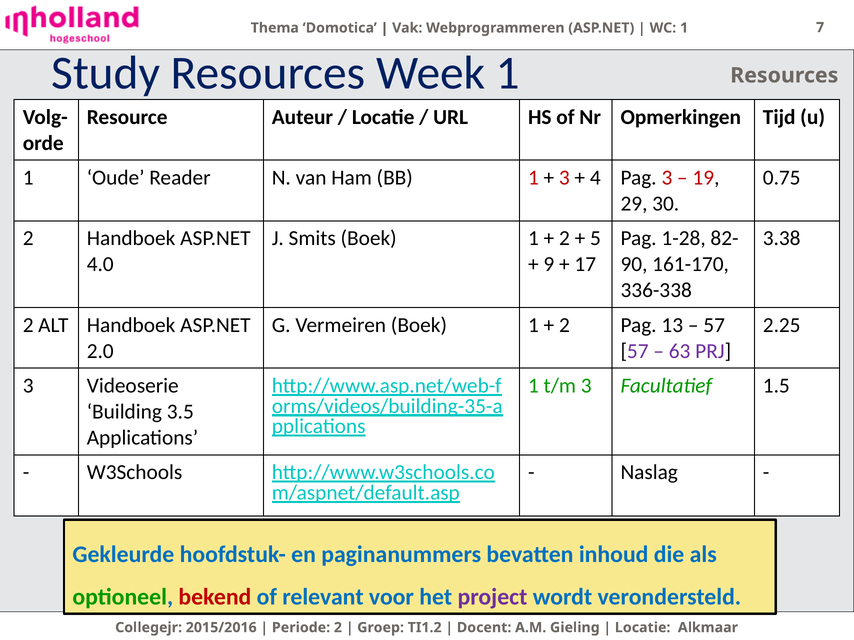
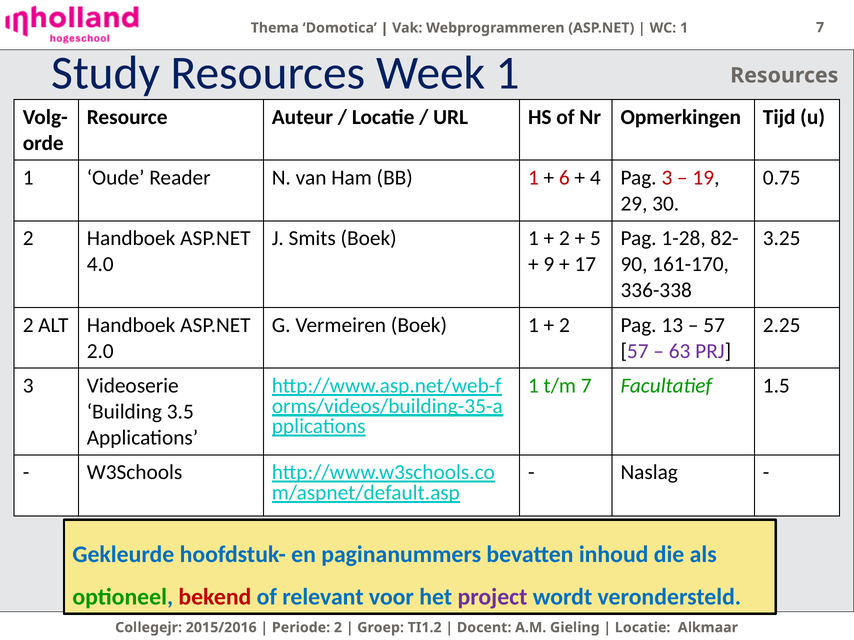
3 at (564, 178): 3 -> 6
3.38: 3.38 -> 3.25
t/m 3: 3 -> 7
